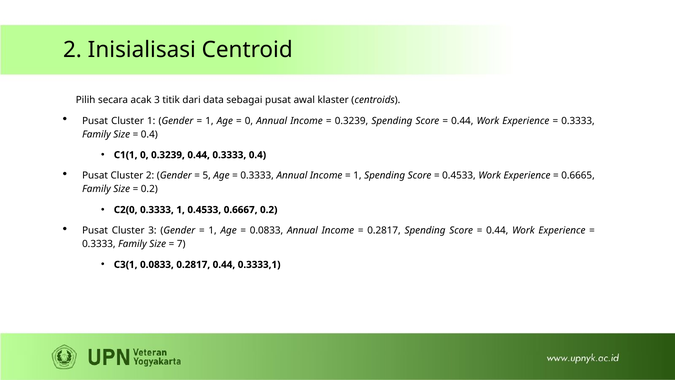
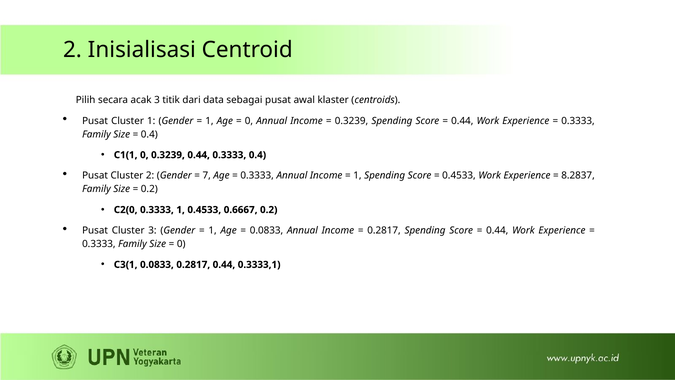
5: 5 -> 7
0.6665: 0.6665 -> 8.2837
7 at (181, 244): 7 -> 0
